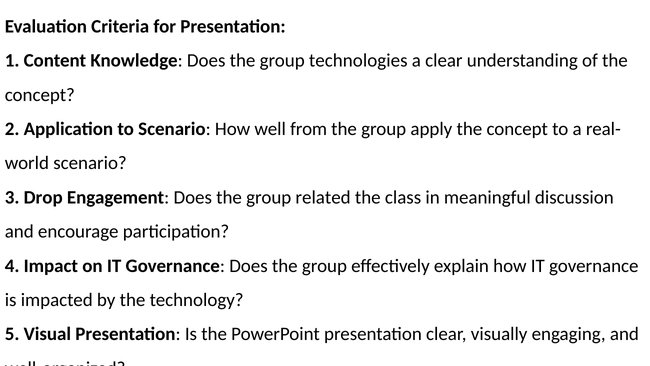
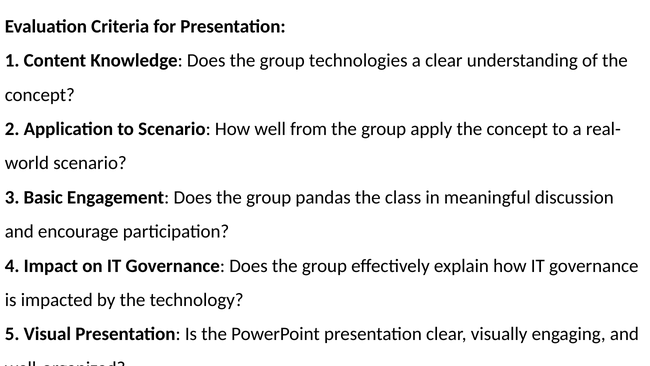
Drop: Drop -> Basic
related: related -> pandas
